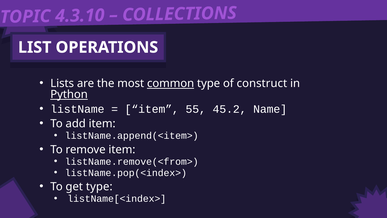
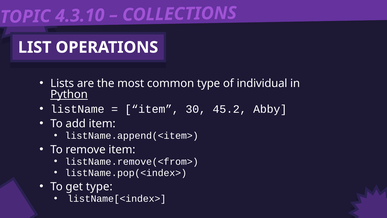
common underline: present -> none
construct: construct -> individual
55: 55 -> 30
Name: Name -> Abby
